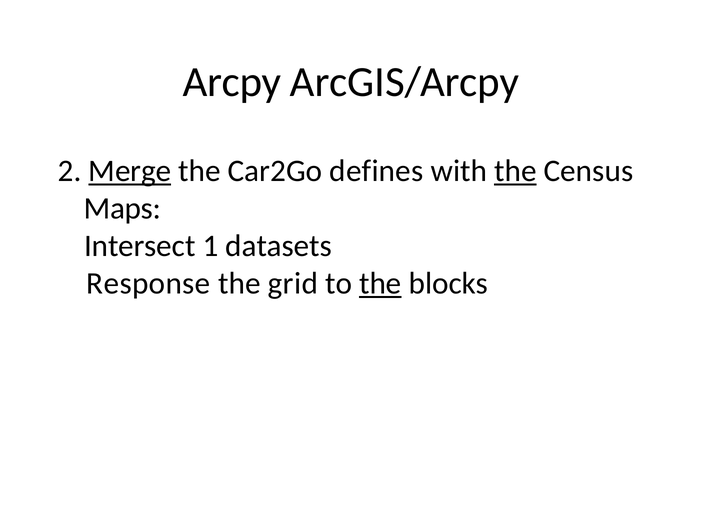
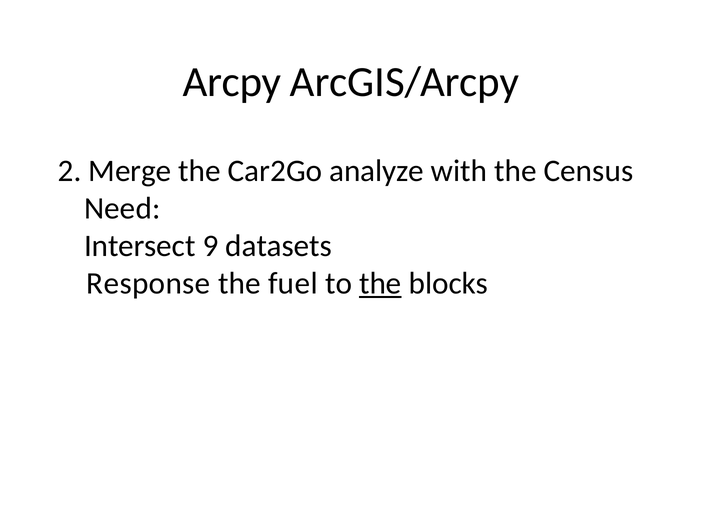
Merge underline: present -> none
defines: defines -> analyze
the at (515, 171) underline: present -> none
Maps: Maps -> Need
1: 1 -> 9
grid: grid -> fuel
